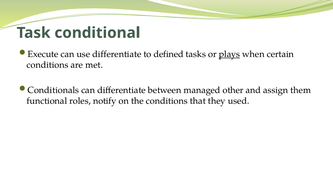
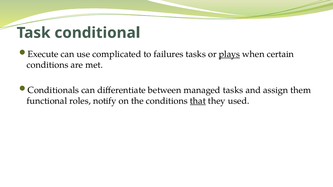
use differentiate: differentiate -> complicated
defined: defined -> failures
managed other: other -> tasks
that underline: none -> present
